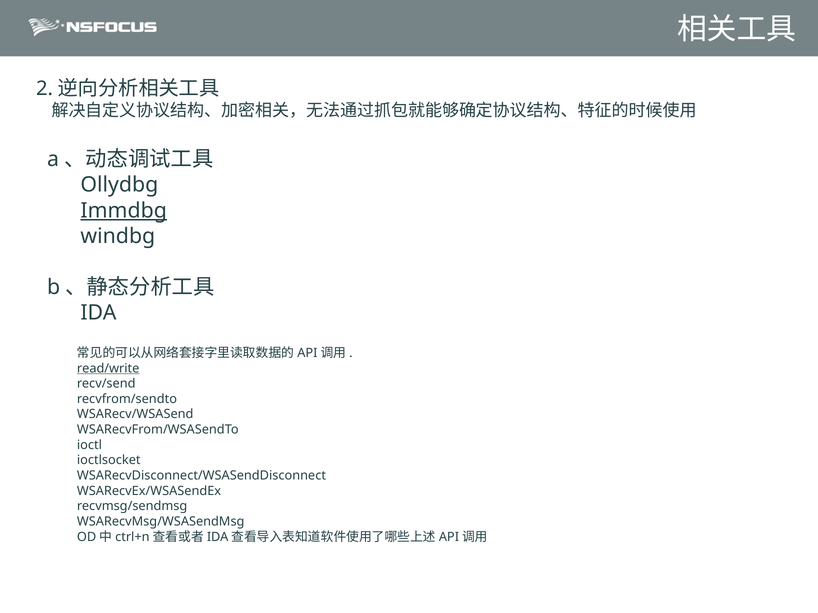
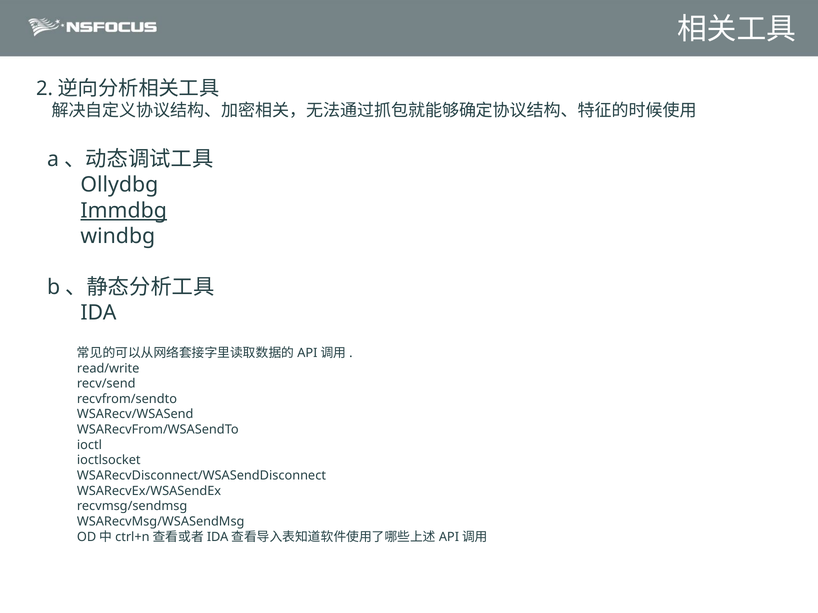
read/write underline: present -> none
